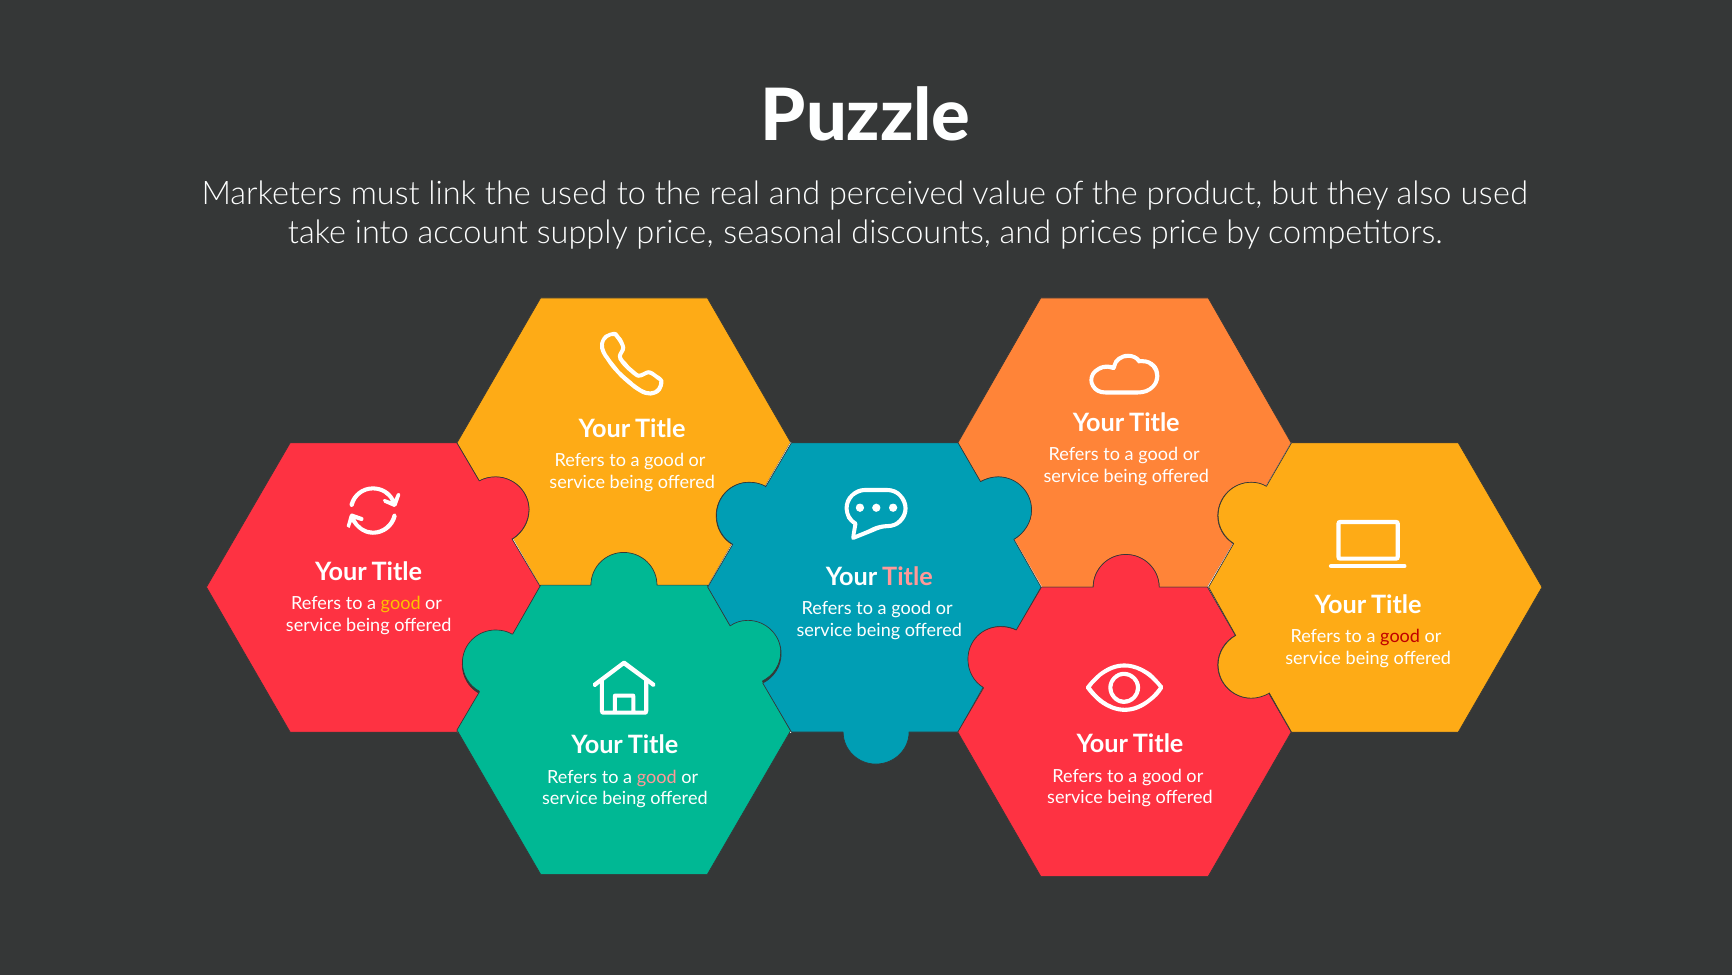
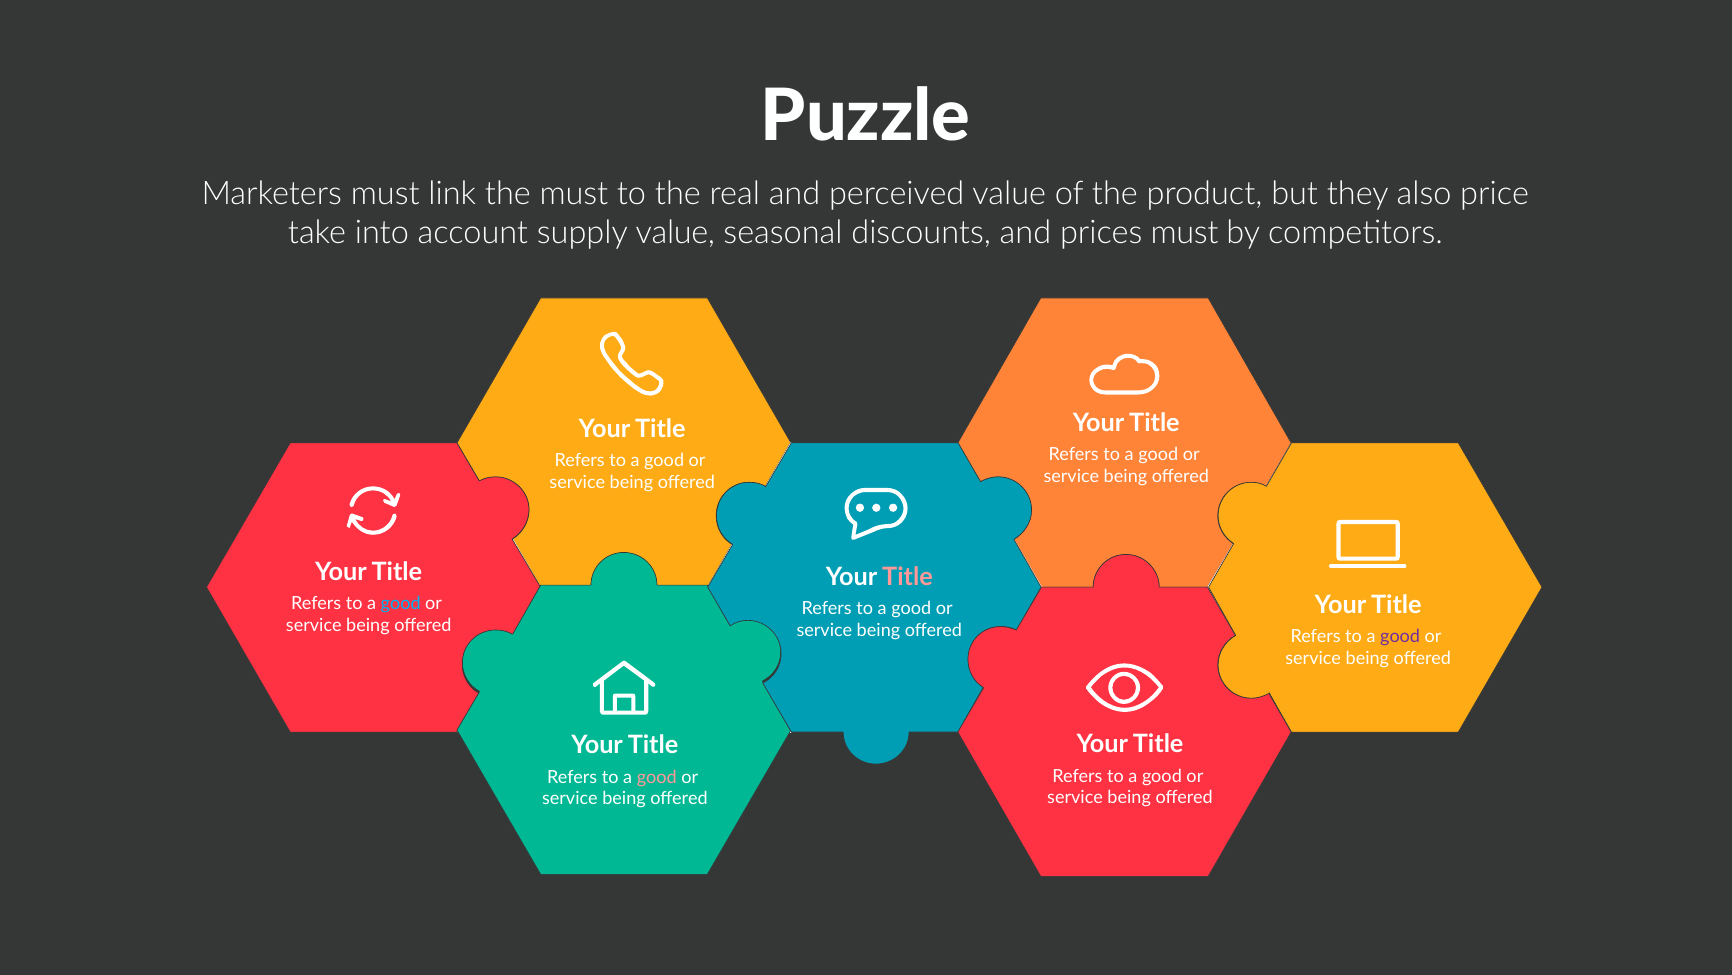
the used: used -> must
also used: used -> price
supply price: price -> value
prices price: price -> must
good at (401, 603) colour: yellow -> light blue
good at (1400, 637) colour: red -> purple
